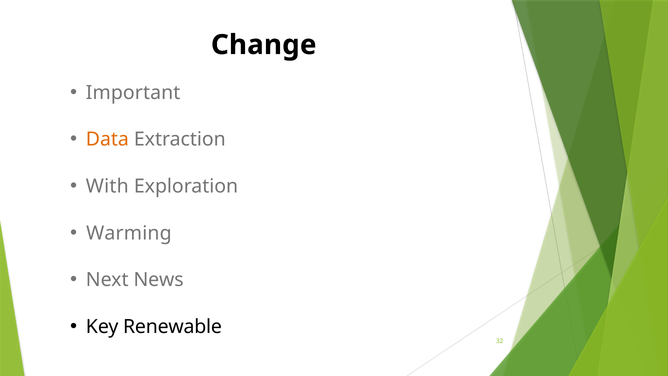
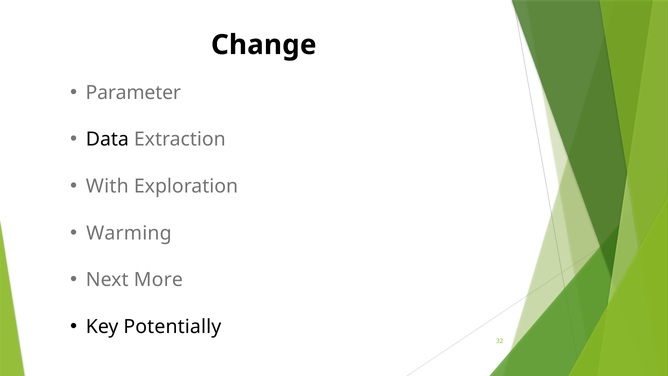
Important: Important -> Parameter
Data colour: orange -> black
News: News -> More
Renewable: Renewable -> Potentially
